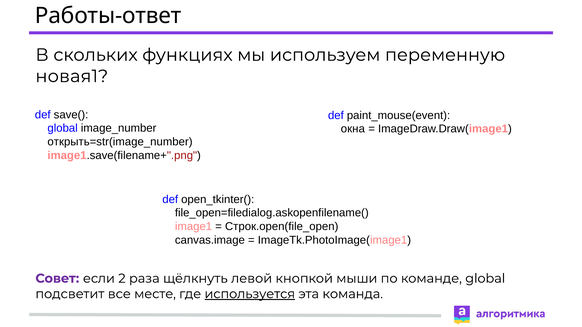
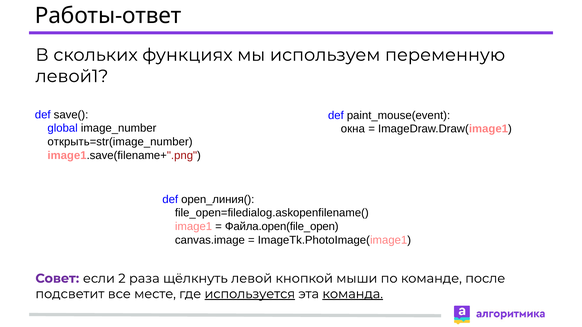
новая1: новая1 -> левой1
open_tkinter(: open_tkinter( -> open_линия(
Строк.open(file_open: Строк.open(file_open -> Файла.open(file_open
команде global: global -> после
команда underline: none -> present
